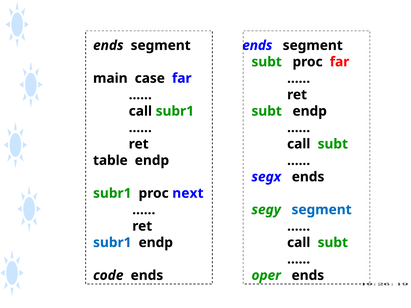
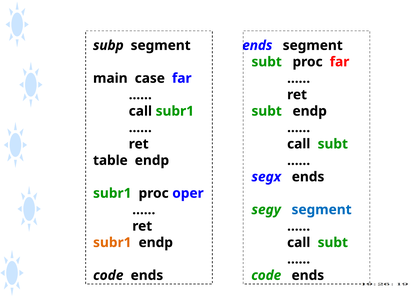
ends at (108, 45): ends -> subp
next: next -> oper
subr1 at (112, 243) colour: blue -> orange
oper at (266, 276): oper -> code
